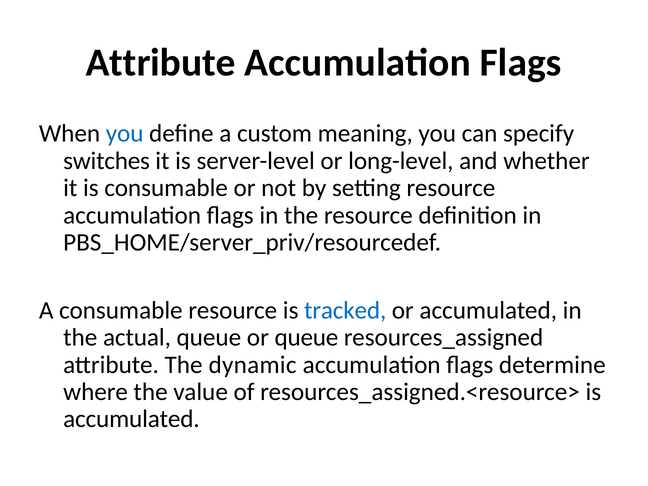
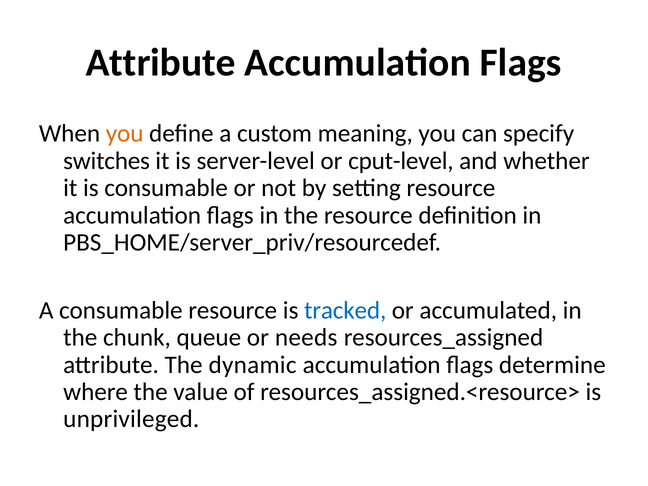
you at (125, 134) colour: blue -> orange
long-level: long-level -> cput-level
actual: actual -> chunk
or queue: queue -> needs
accumulated at (131, 419): accumulated -> unprivileged
